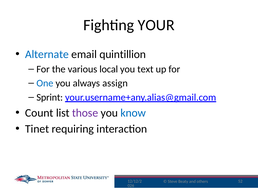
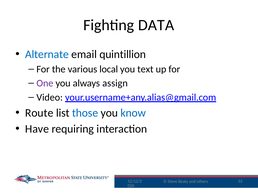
YOUR: YOUR -> DATA
One colour: blue -> purple
Sprint: Sprint -> Video
Count: Count -> Route
those colour: purple -> blue
Tinet: Tinet -> Have
